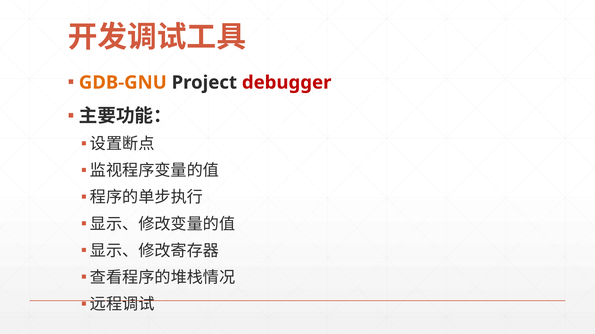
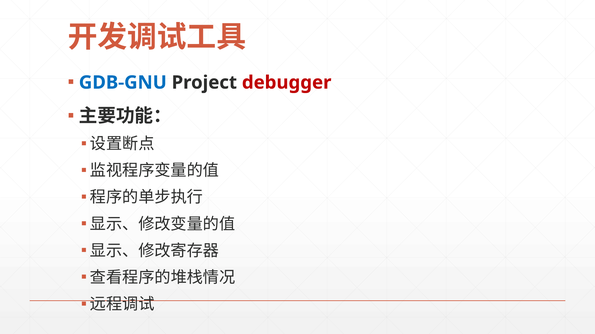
GDB-GNU colour: orange -> blue
